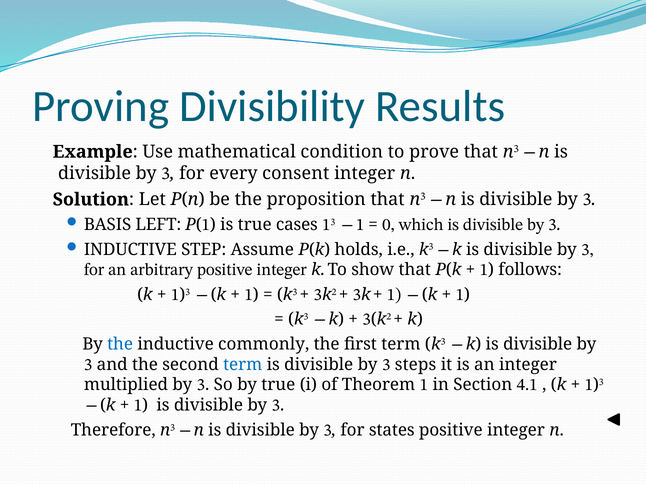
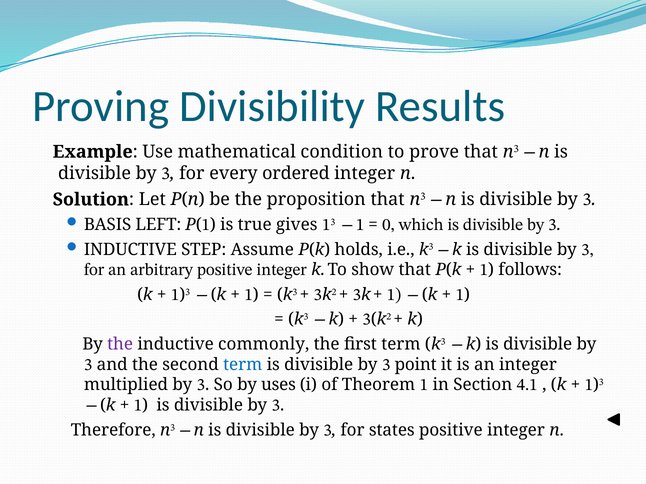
consent: consent -> ordered
cases: cases -> gives
the at (120, 344) colour: blue -> purple
steps: steps -> point
by true: true -> uses
